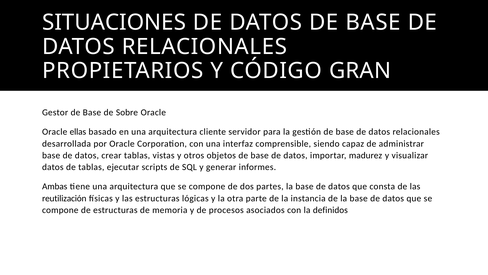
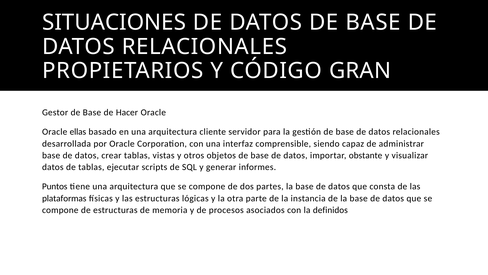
Sobre: Sobre -> Hacer
madurez: madurez -> obstante
Ambas: Ambas -> Puntos
reutilización: reutilización -> plataformas
